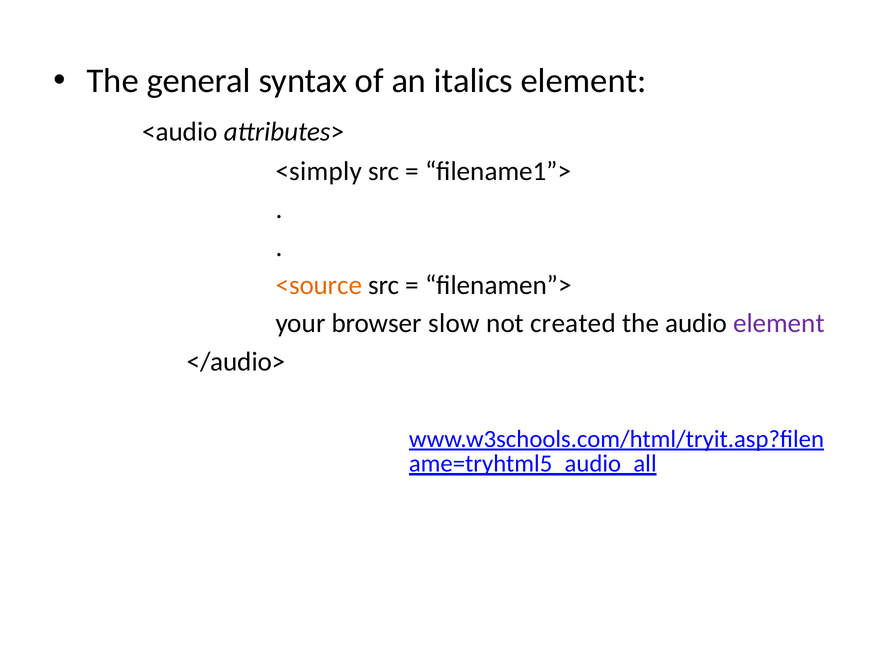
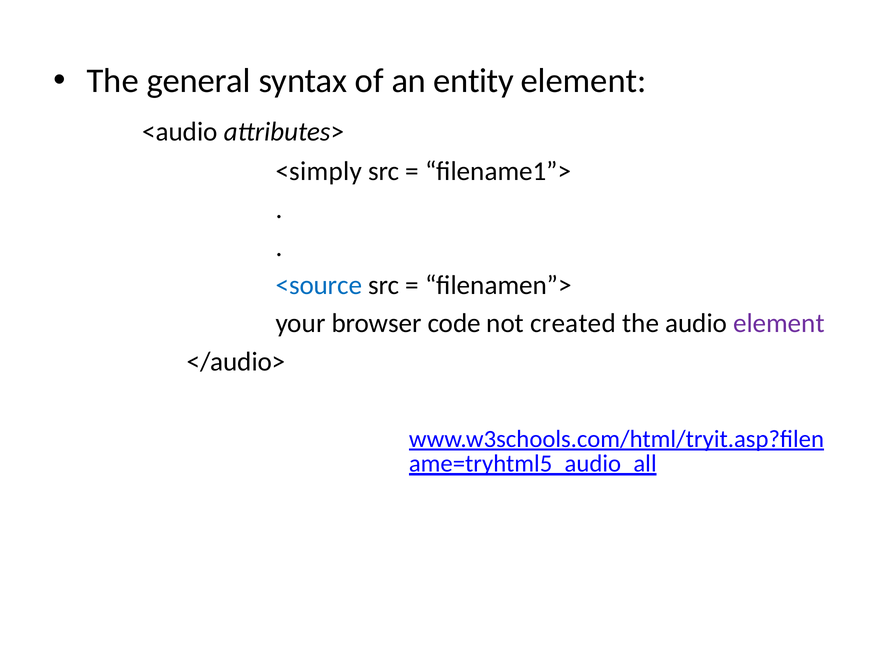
italics: italics -> entity
<source colour: orange -> blue
slow: slow -> code
